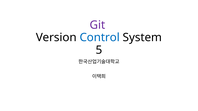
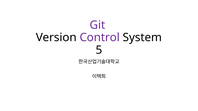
Control colour: blue -> purple
